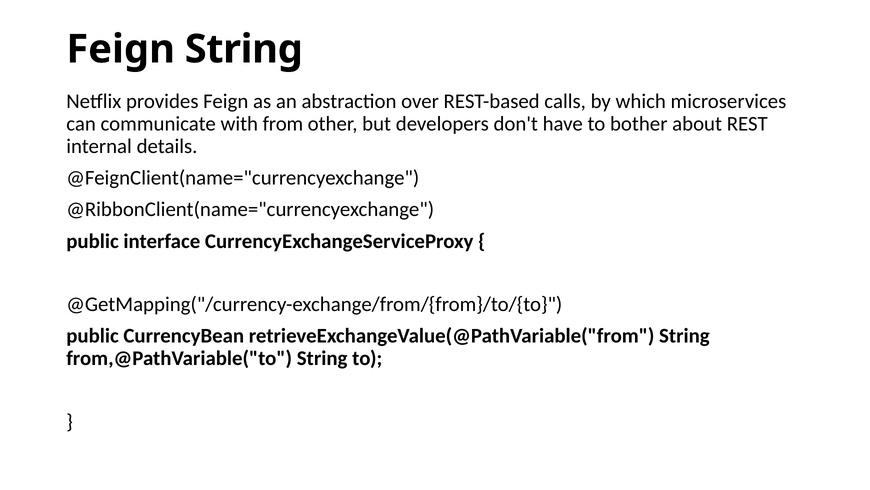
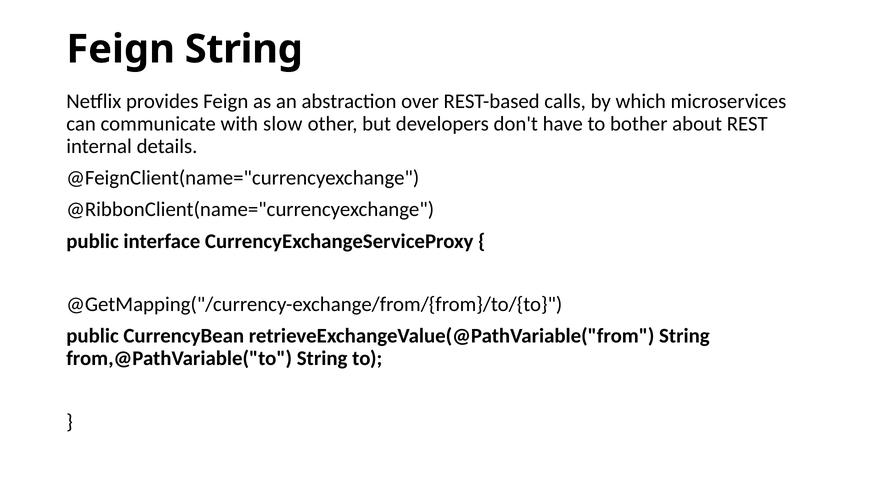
from: from -> slow
